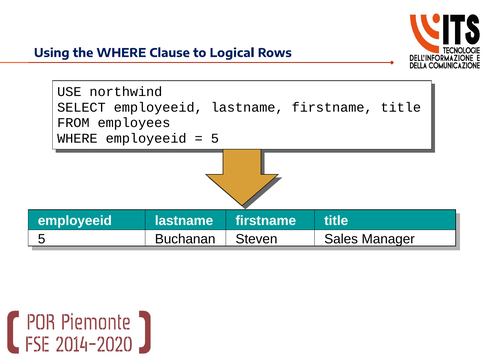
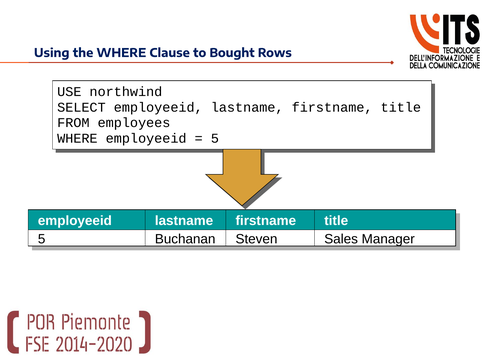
Logical: Logical -> Bought
